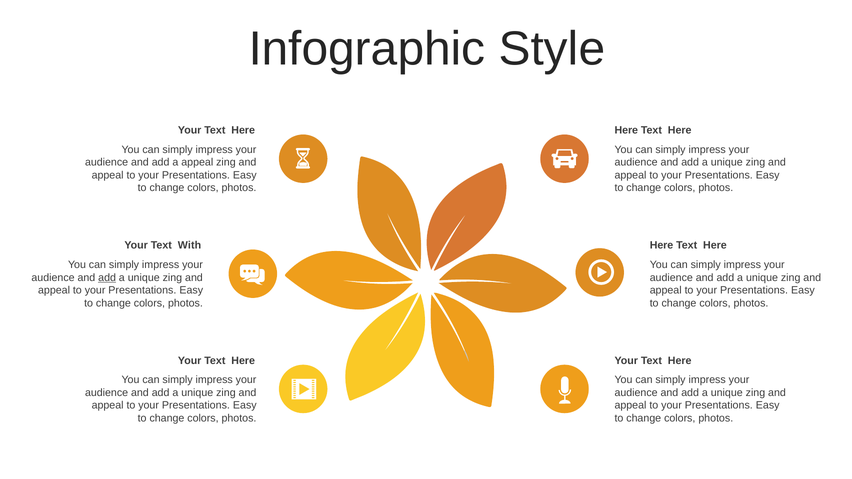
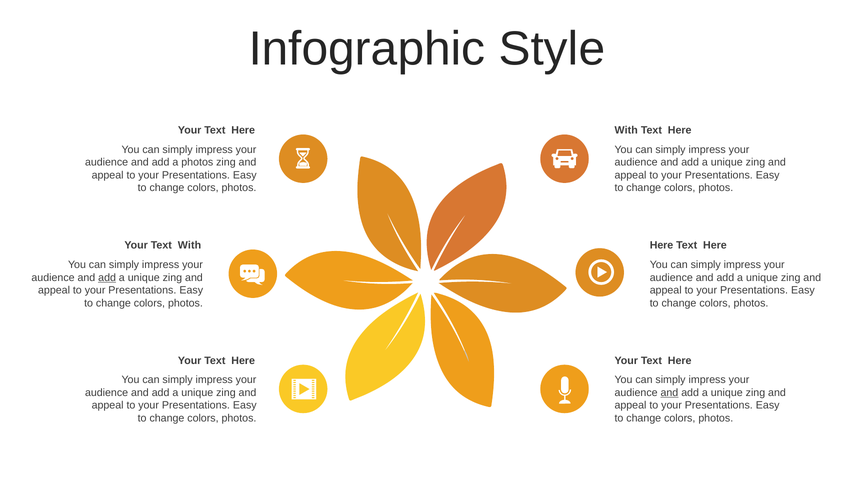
Here at (626, 130): Here -> With
a appeal: appeal -> photos
and at (669, 393) underline: none -> present
